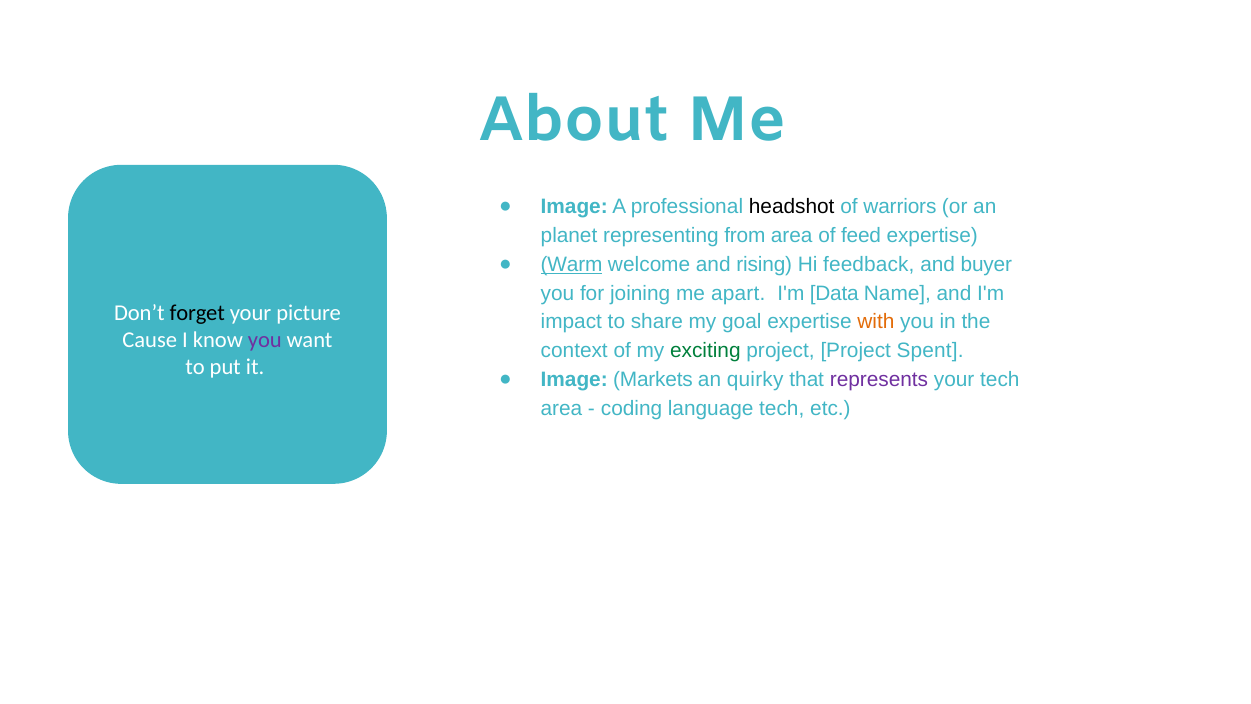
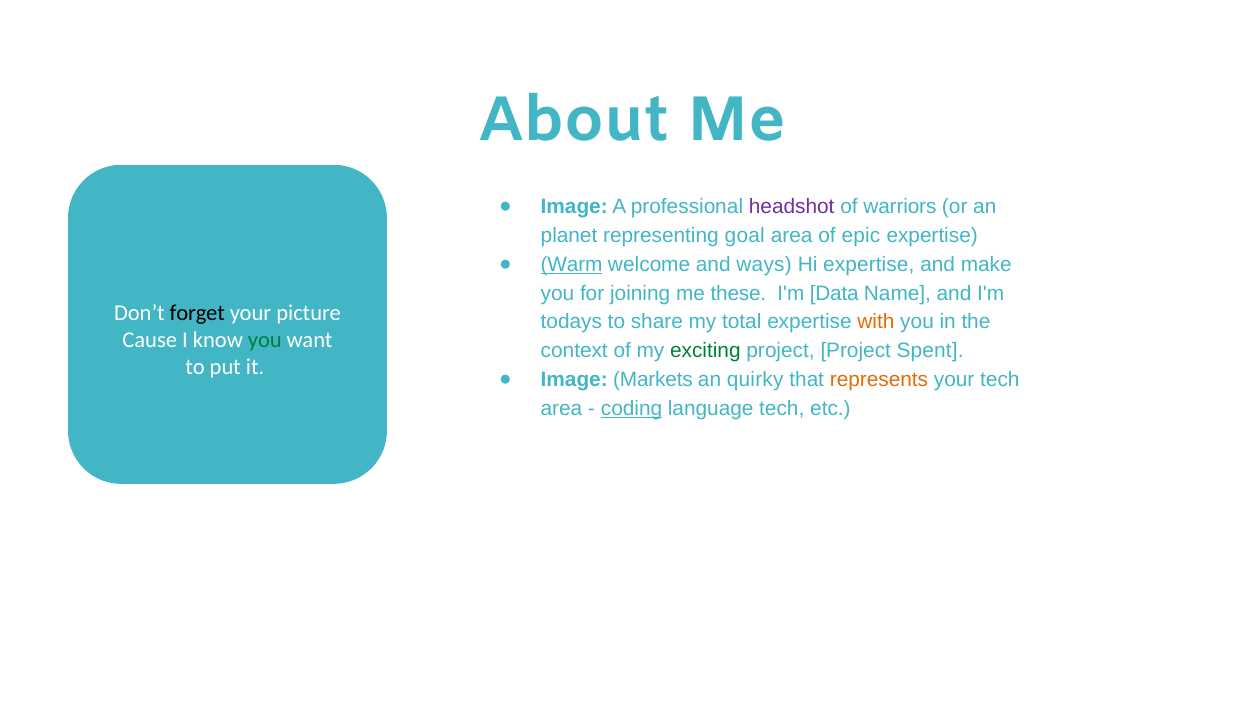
headshot colour: black -> purple
from: from -> goal
feed: feed -> epic
rising: rising -> ways
Hi feedback: feedback -> expertise
buyer: buyer -> make
apart: apart -> these
impact: impact -> todays
goal: goal -> total
you at (265, 340) colour: purple -> green
represents colour: purple -> orange
coding underline: none -> present
